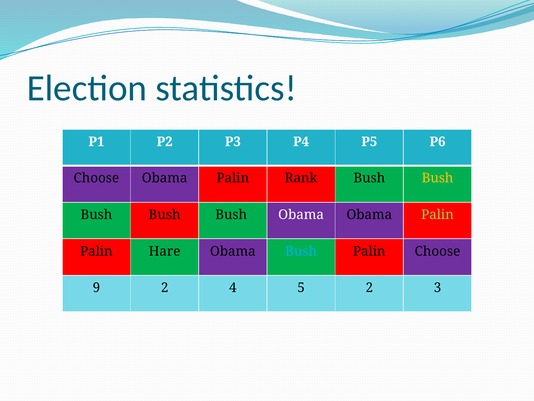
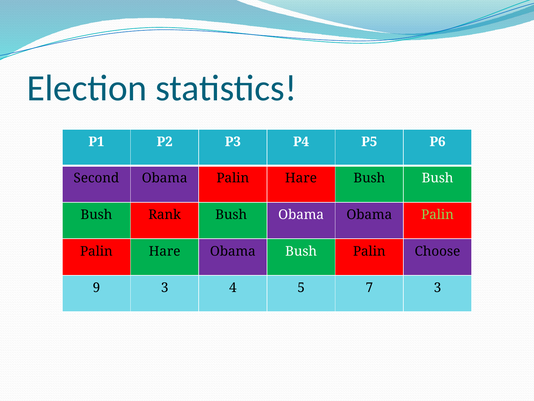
Choose at (96, 178): Choose -> Second
Obama Palin Rank: Rank -> Hare
Bush at (438, 178) colour: yellow -> white
Bush at (165, 214): Bush -> Rank
Bush at (301, 251) colour: light blue -> white
9 2: 2 -> 3
5 2: 2 -> 7
